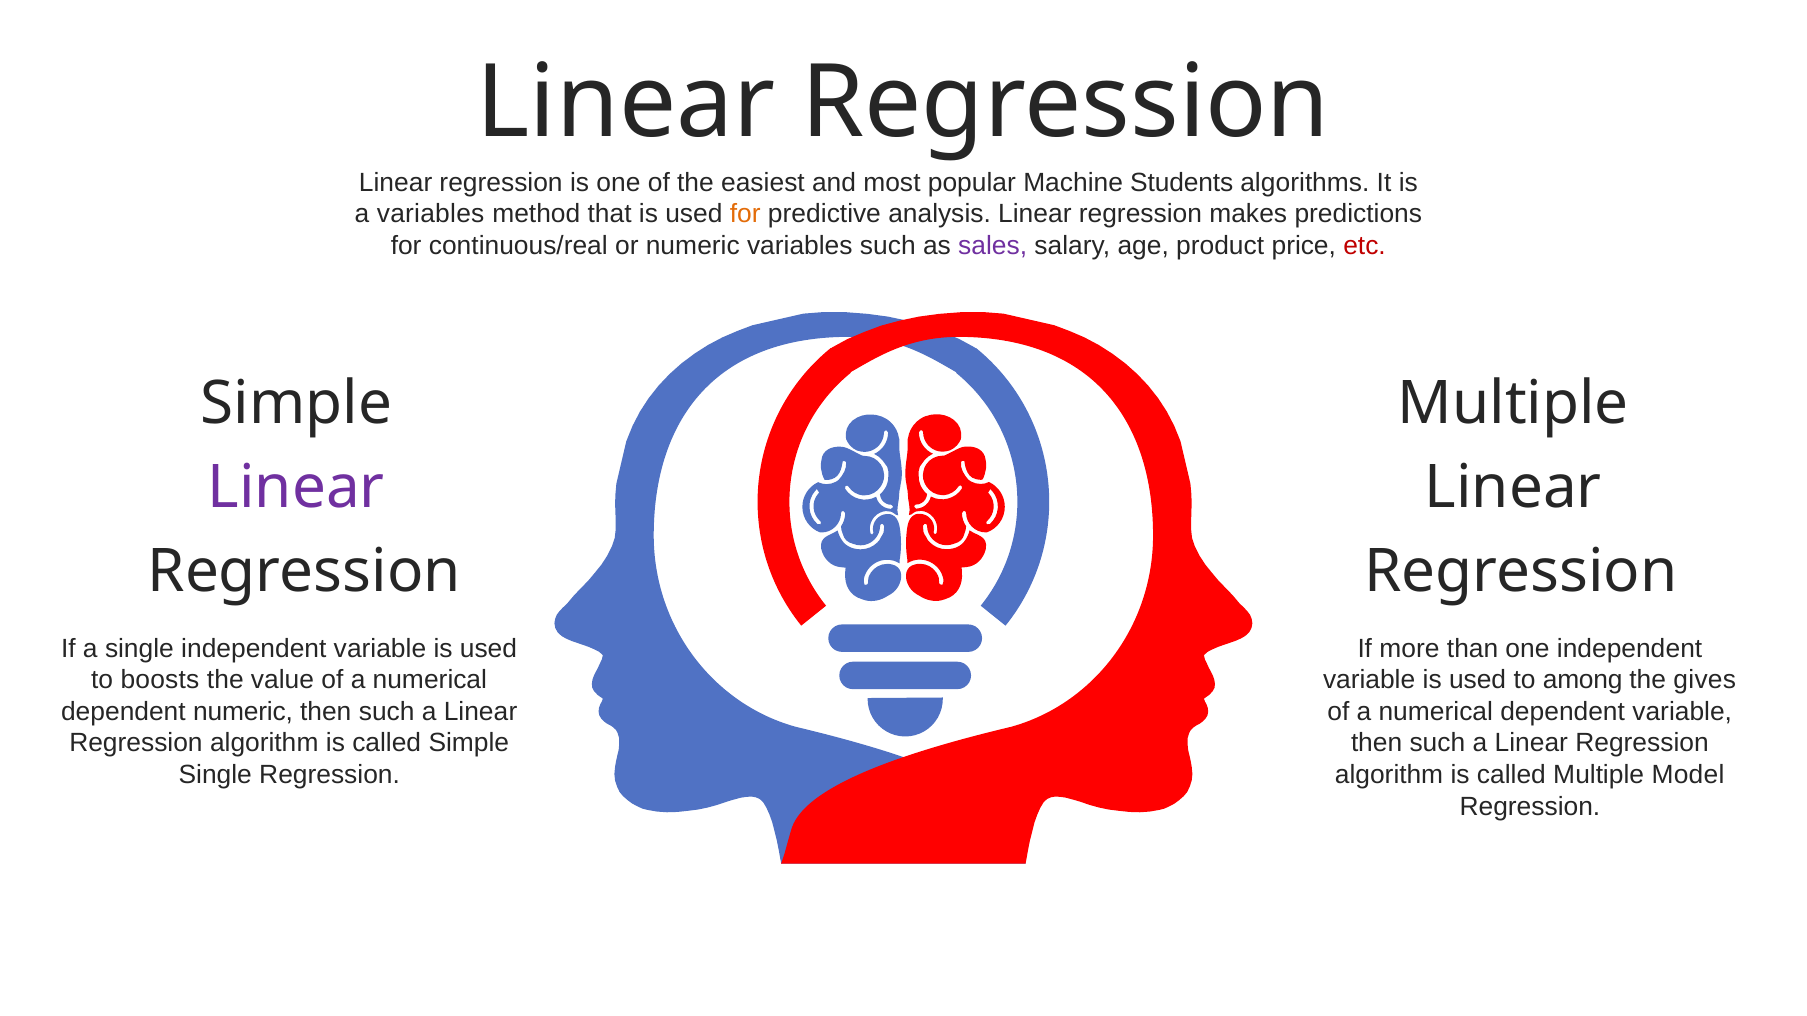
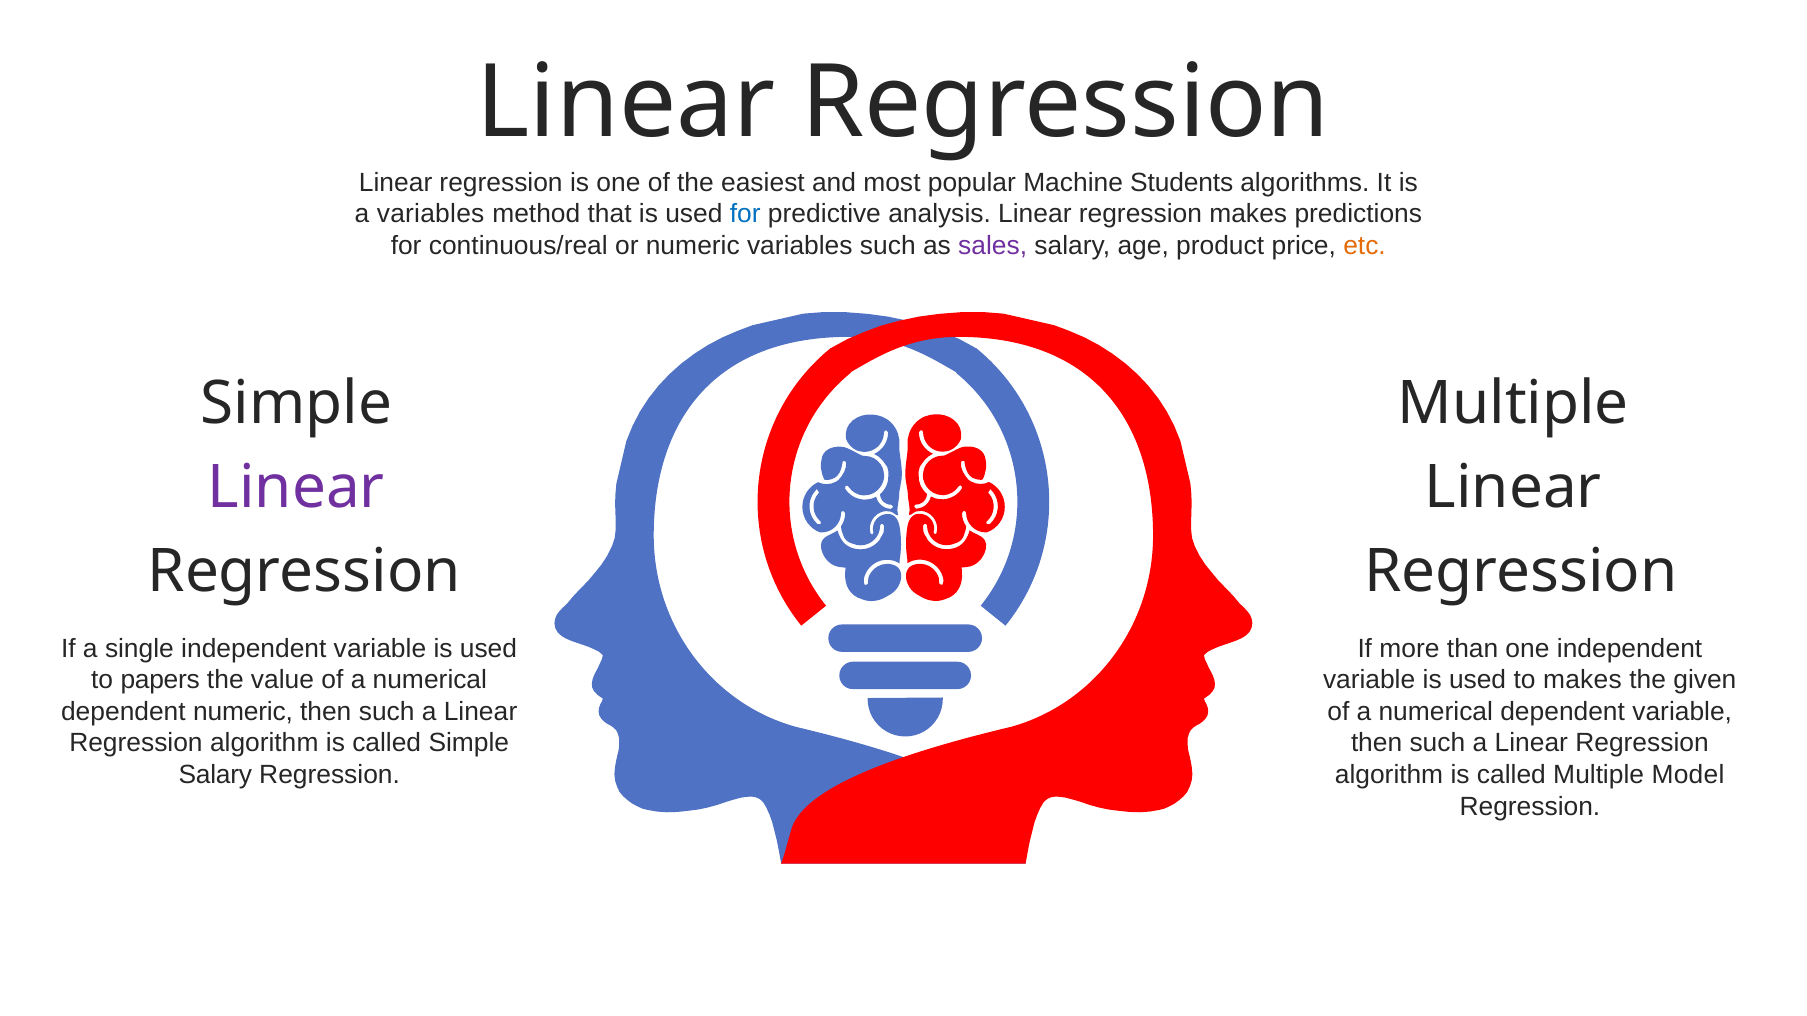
for at (745, 214) colour: orange -> blue
etc colour: red -> orange
boosts: boosts -> papers
to among: among -> makes
gives: gives -> given
Single at (215, 775): Single -> Salary
